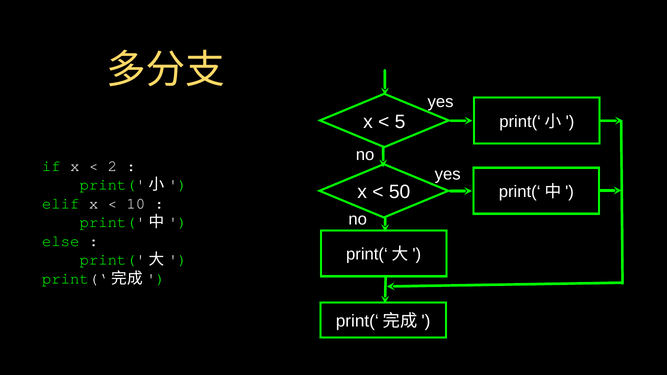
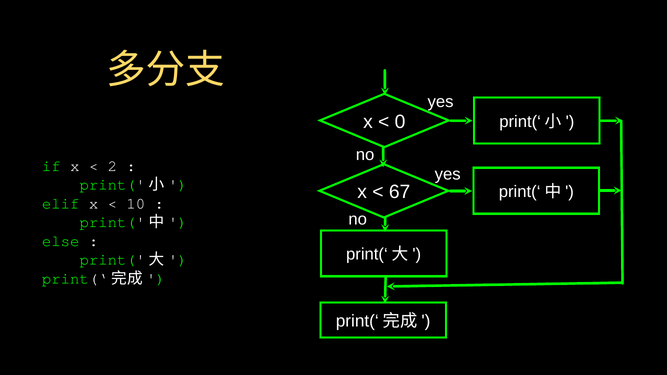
5: 5 -> 0
50: 50 -> 67
